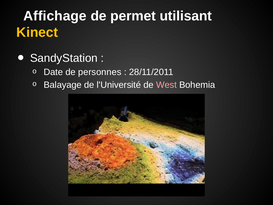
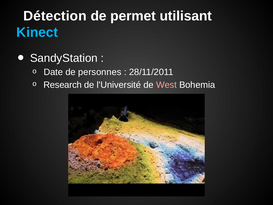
Affichage: Affichage -> Détection
Kinect colour: yellow -> light blue
Balayage: Balayage -> Research
